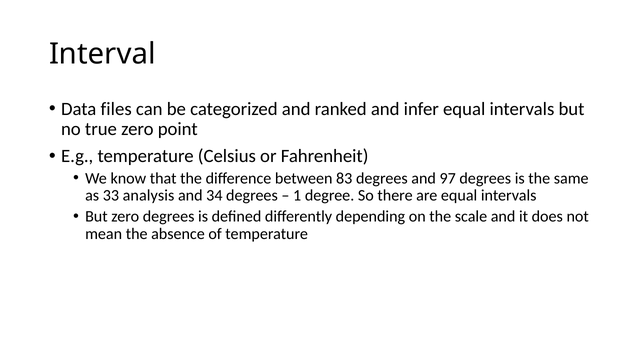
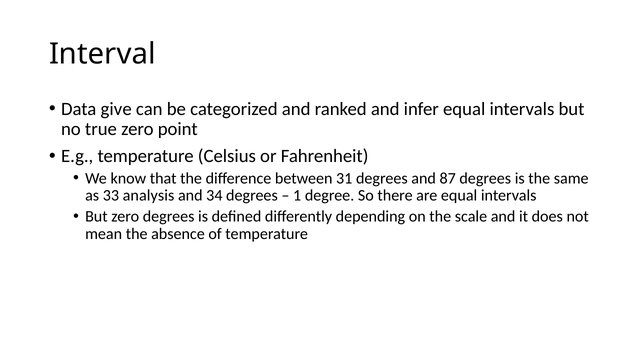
files: files -> give
83: 83 -> 31
97: 97 -> 87
